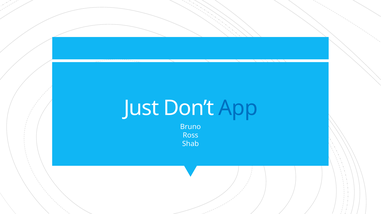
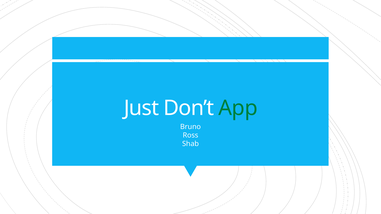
App colour: blue -> green
